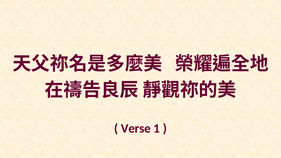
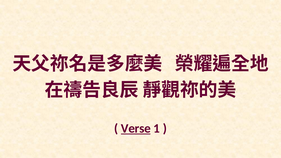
Verse underline: none -> present
